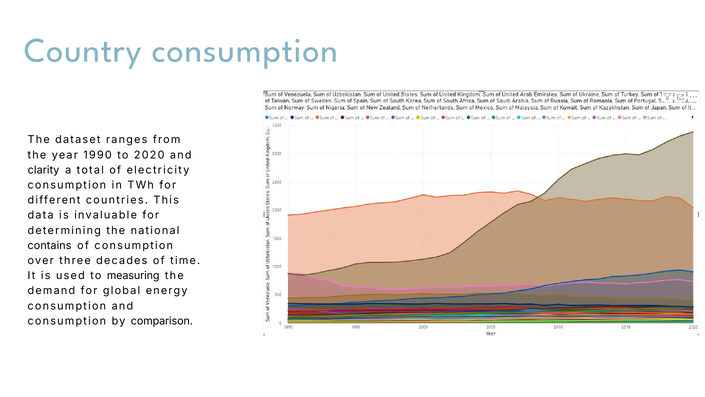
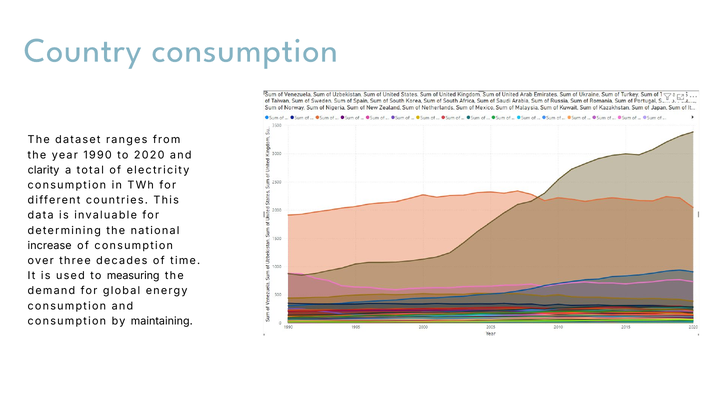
contains: contains -> increase
comparison: comparison -> maintaining
